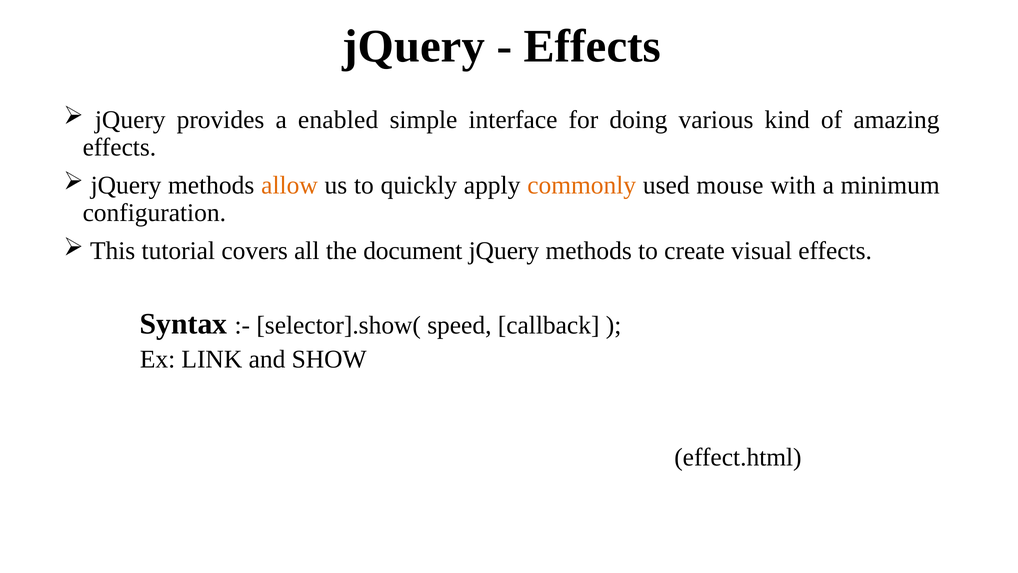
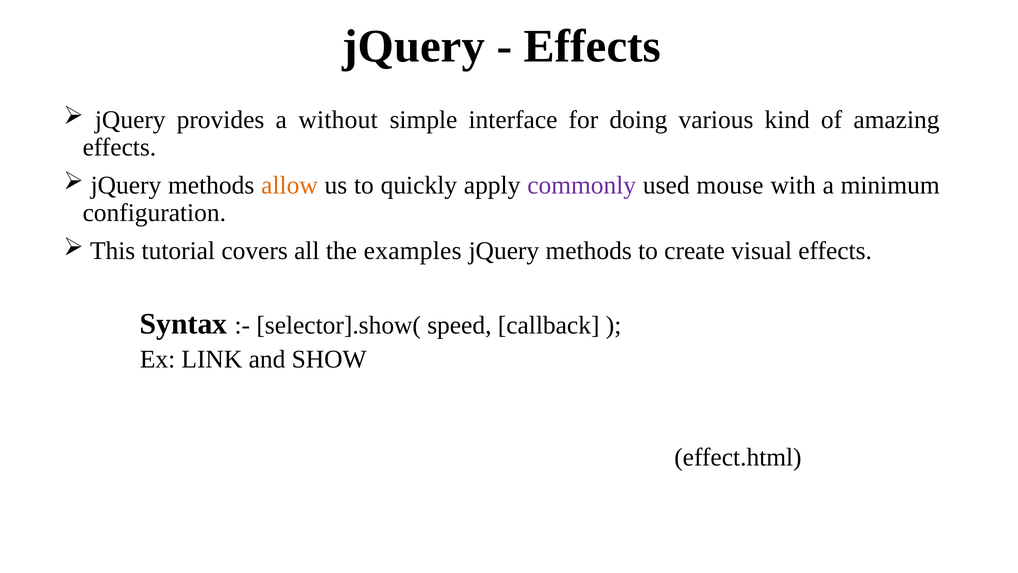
enabled: enabled -> without
commonly colour: orange -> purple
document: document -> examples
